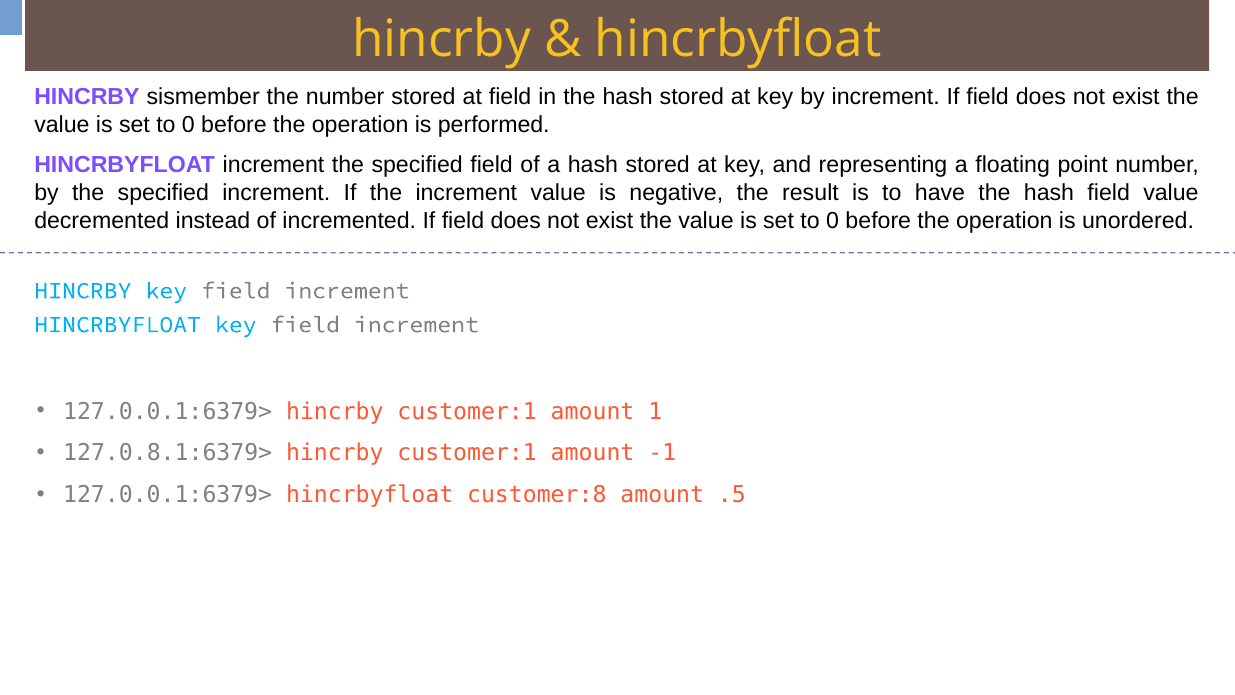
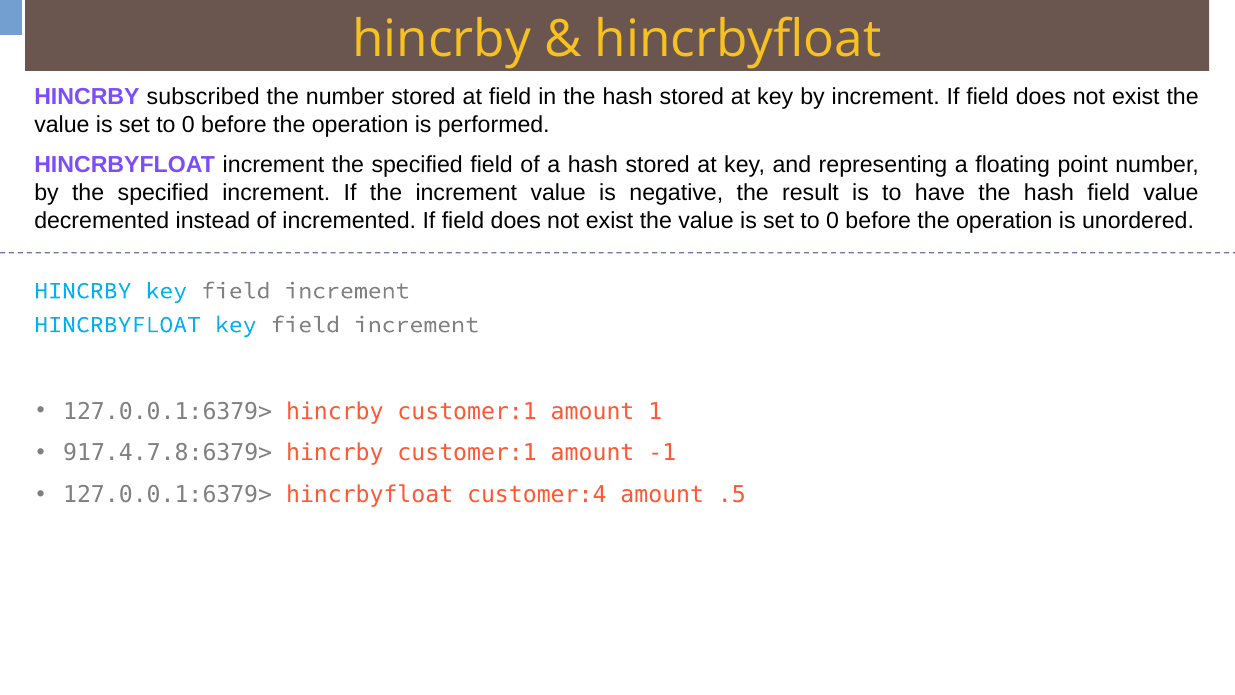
sismember: sismember -> subscribed
127.0.8.1:6379>: 127.0.8.1:6379> -> 917.4.7.8:6379>
customer:8: customer:8 -> customer:4
